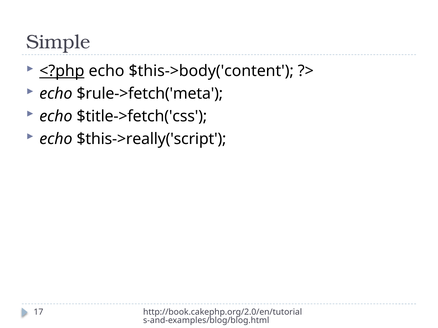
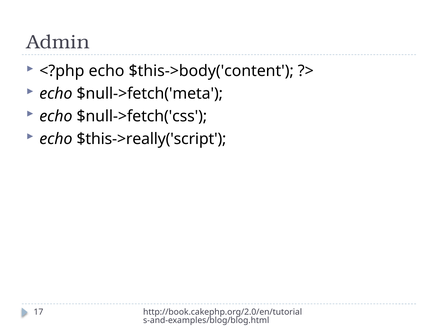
Simple: Simple -> Admin
<?php underline: present -> none
$rule->fetch('meta: $rule->fetch('meta -> $null->fetch('meta
$title->fetch('css: $title->fetch('css -> $null->fetch('css
